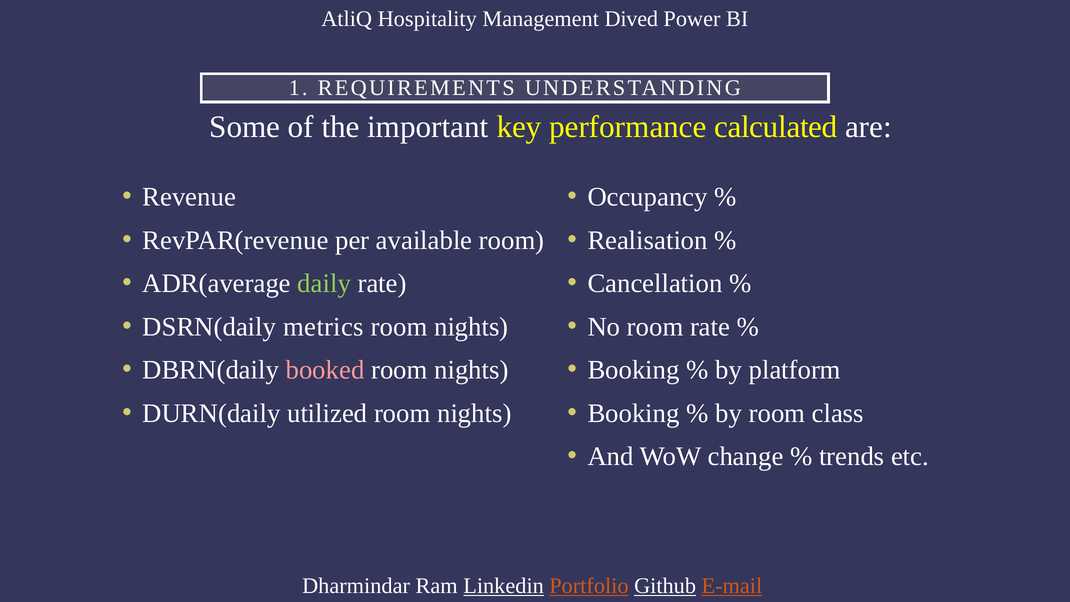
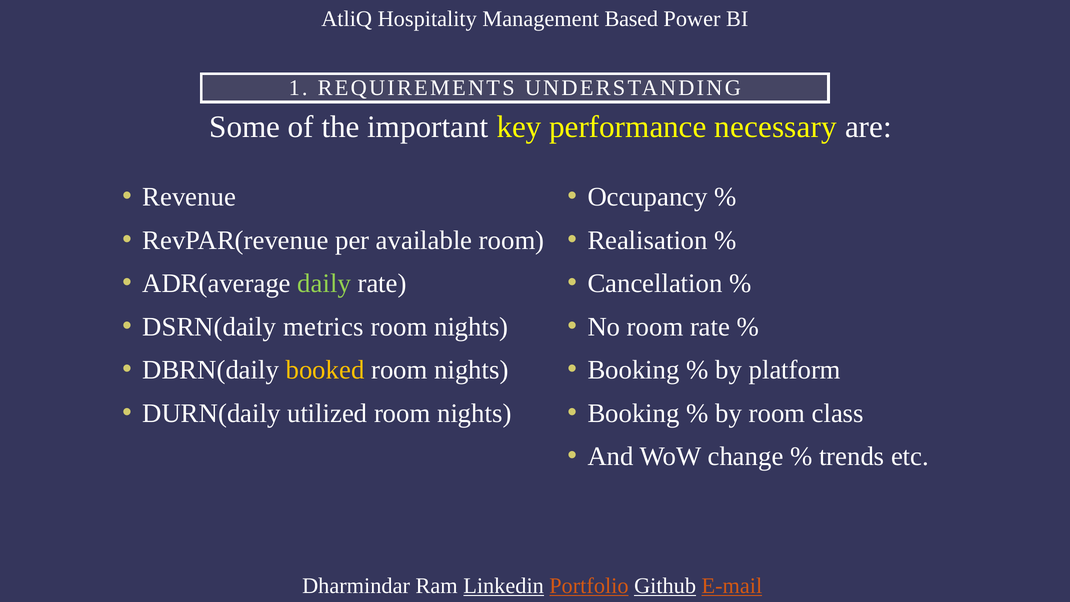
Dived: Dived -> Based
calculated: calculated -> necessary
booked colour: pink -> yellow
